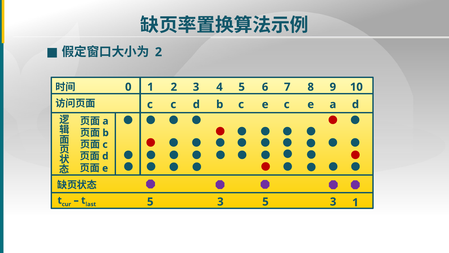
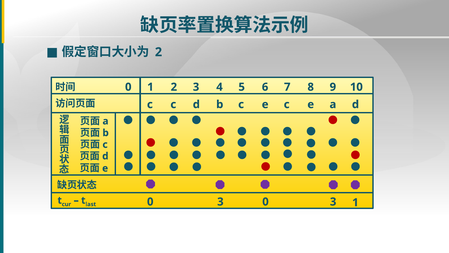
5 at (150, 201): 5 -> 0
3 5: 5 -> 0
